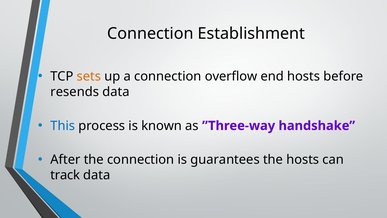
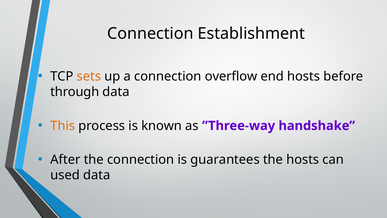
resends: resends -> through
This colour: blue -> orange
track: track -> used
